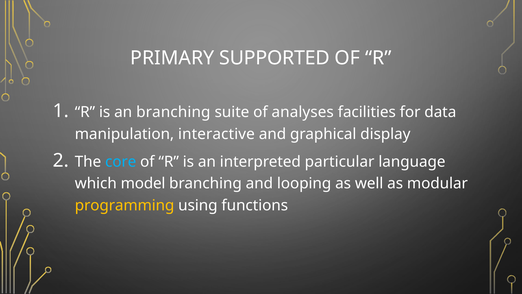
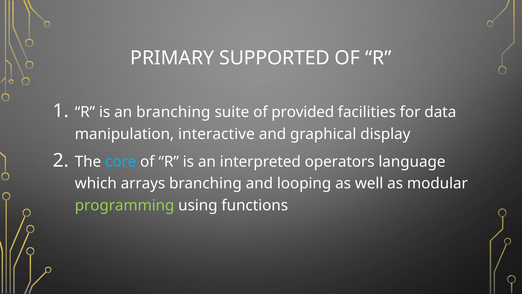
analyses: analyses -> provided
particular: particular -> operators
model: model -> arrays
programming colour: yellow -> light green
